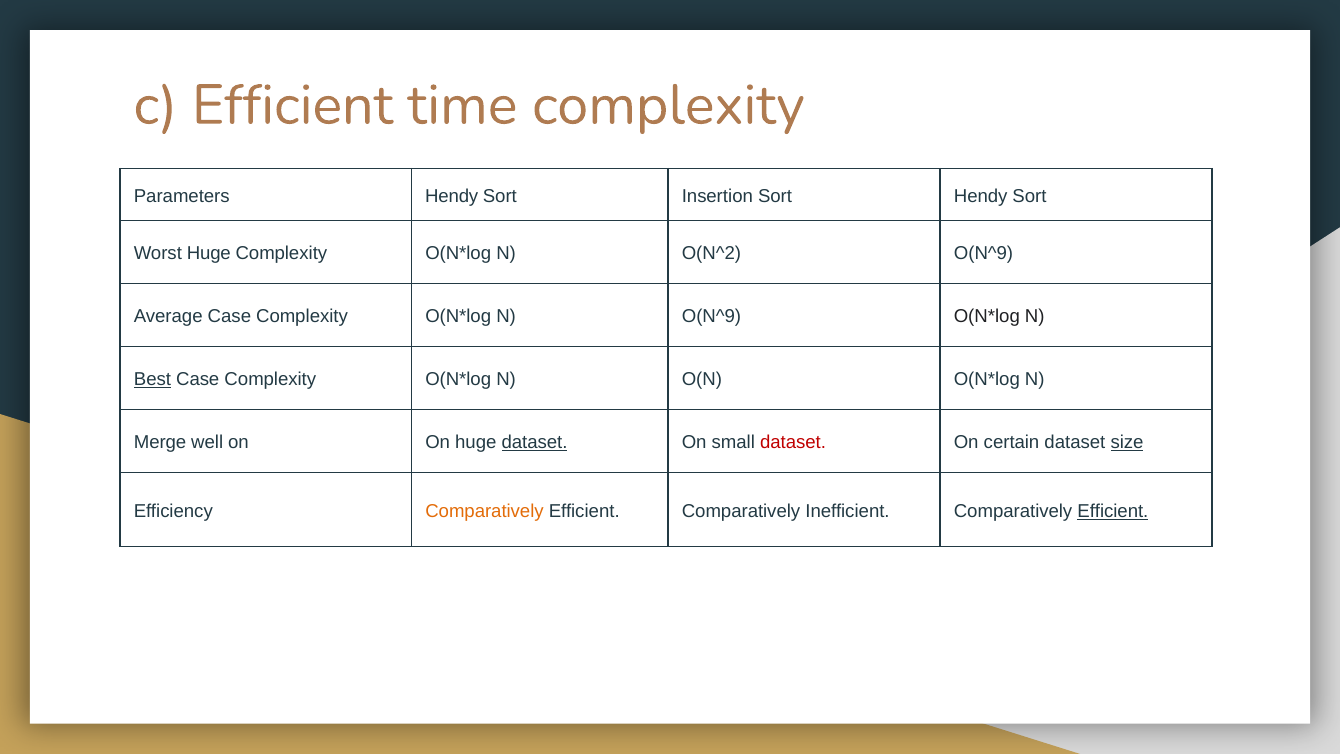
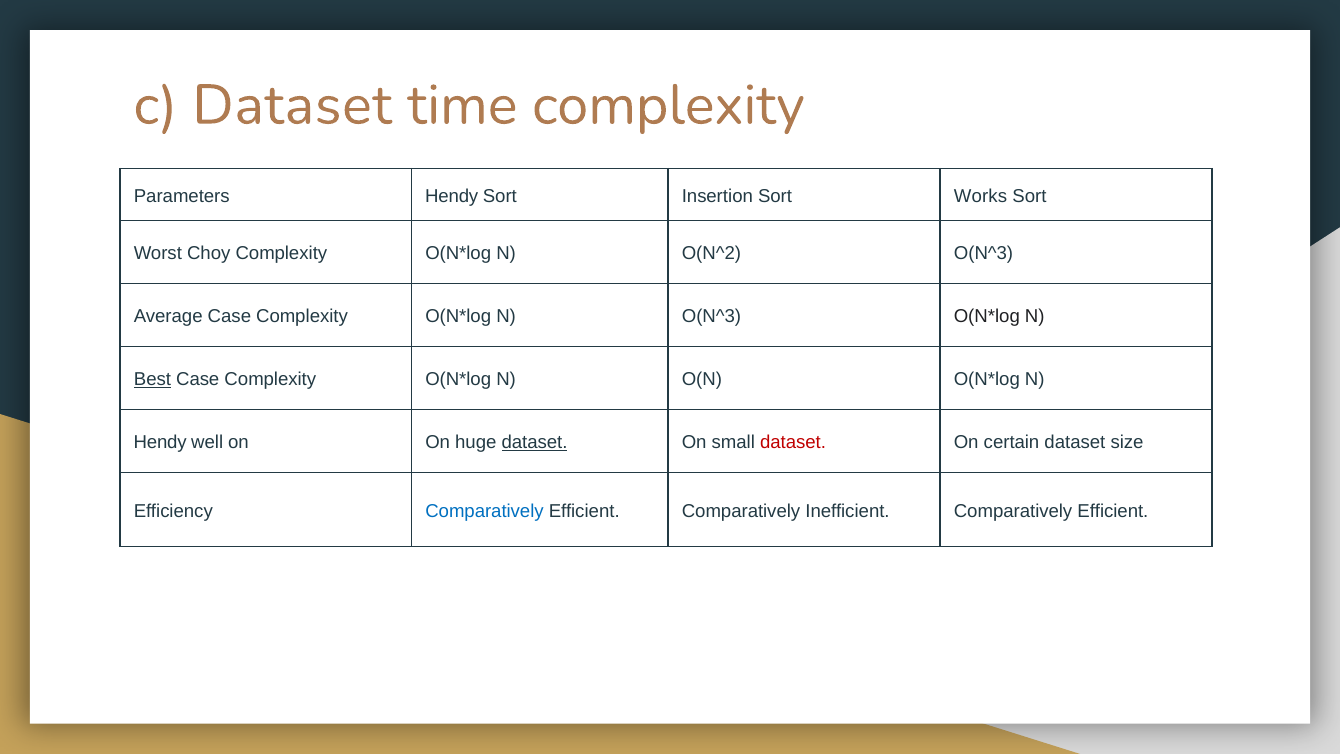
c Efficient: Efficient -> Dataset
Sort Hendy: Hendy -> Works
Worst Huge: Huge -> Choy
O(N^2 O(N^9: O(N^9 -> O(N^3
N O(N^9: O(N^9 -> O(N^3
Merge at (160, 442): Merge -> Hendy
size underline: present -> none
Comparatively at (485, 511) colour: orange -> blue
Efficient at (1113, 511) underline: present -> none
